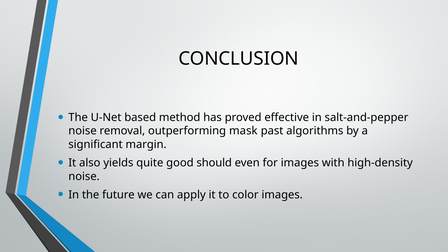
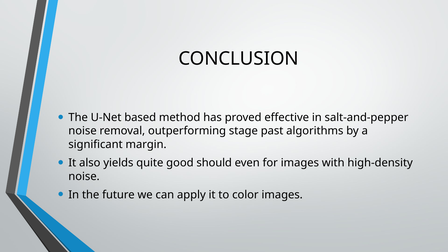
mask: mask -> stage
